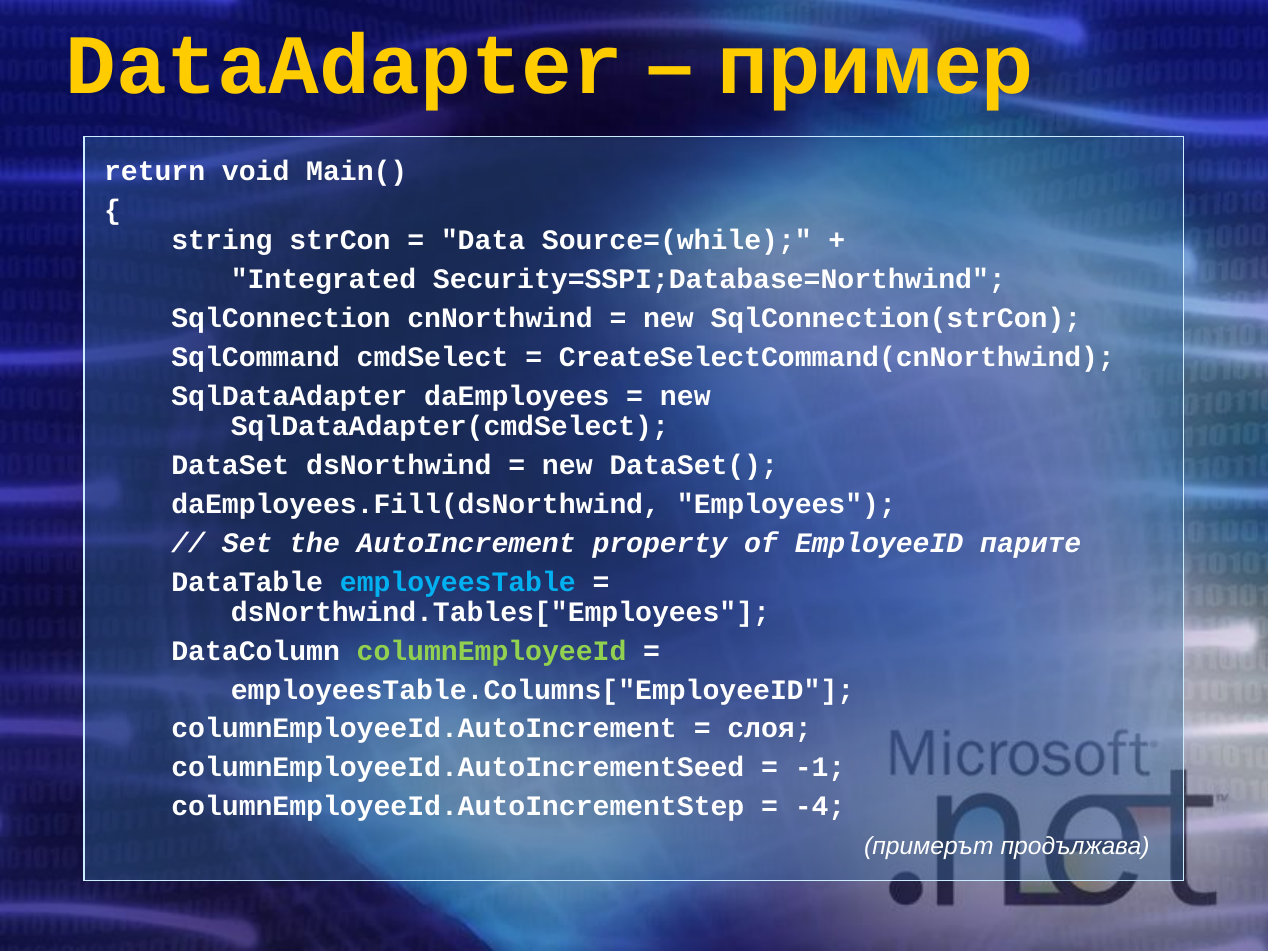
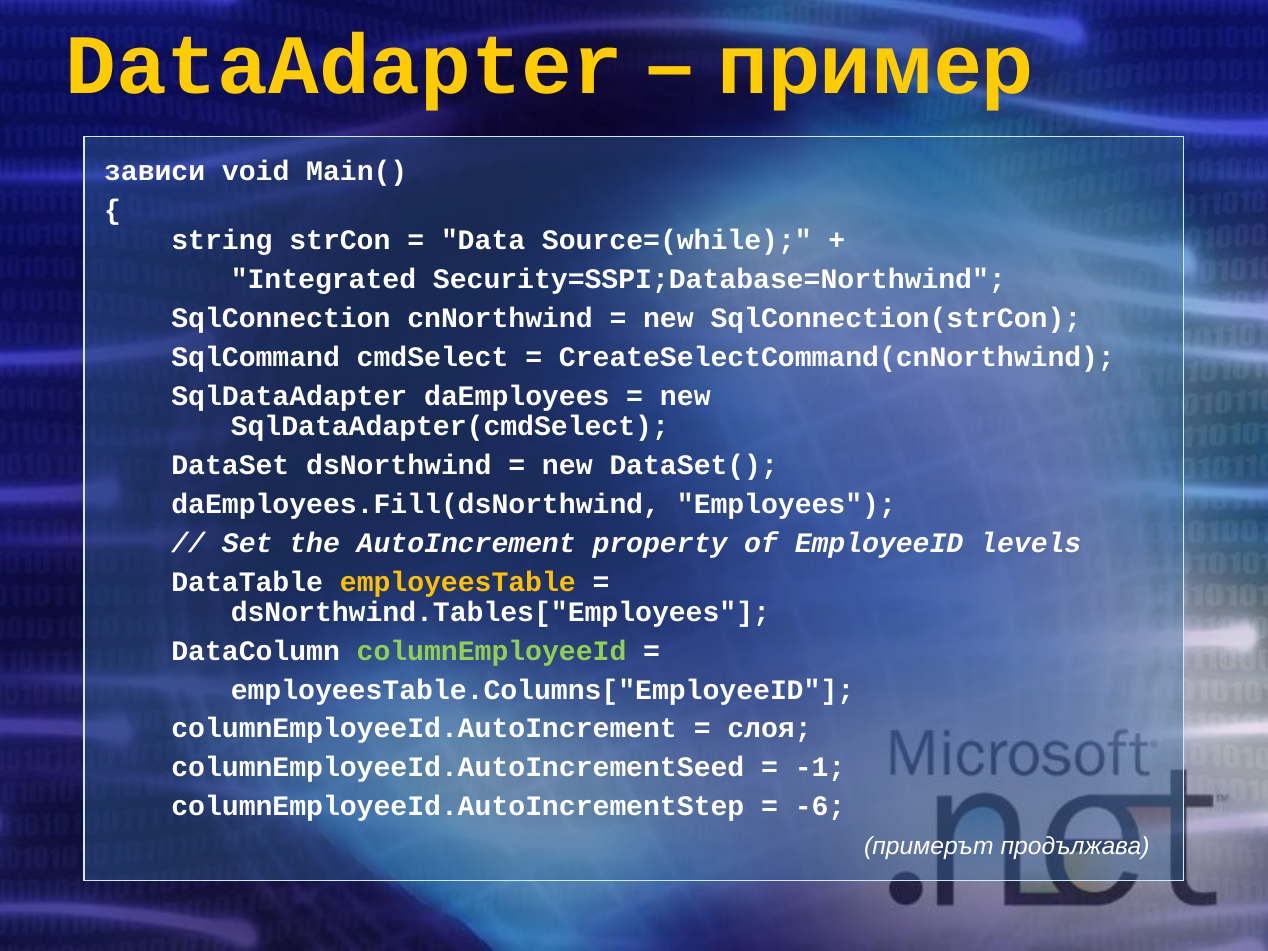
return: return -> зависи
парите: парите -> levels
employeesTable colour: light blue -> yellow
-4: -4 -> -6
